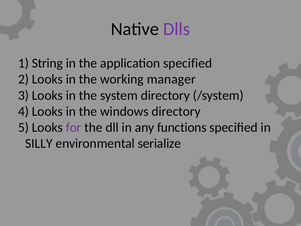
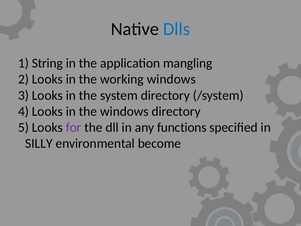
Dlls colour: purple -> blue
application specified: specified -> mangling
working manager: manager -> windows
serialize: serialize -> become
